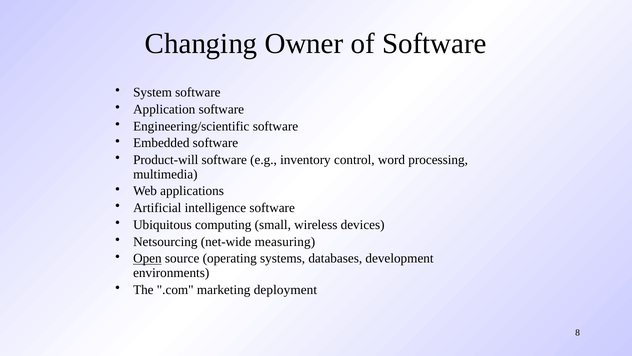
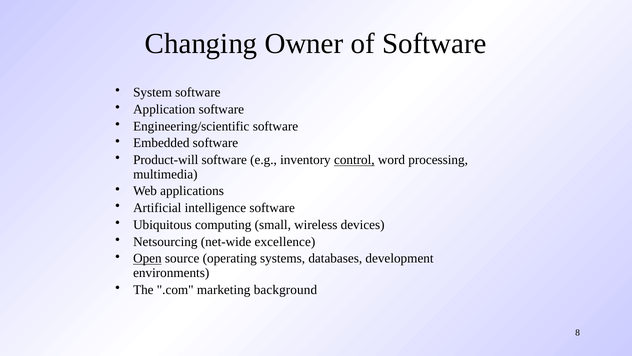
control underline: none -> present
measuring: measuring -> excellence
deployment: deployment -> background
